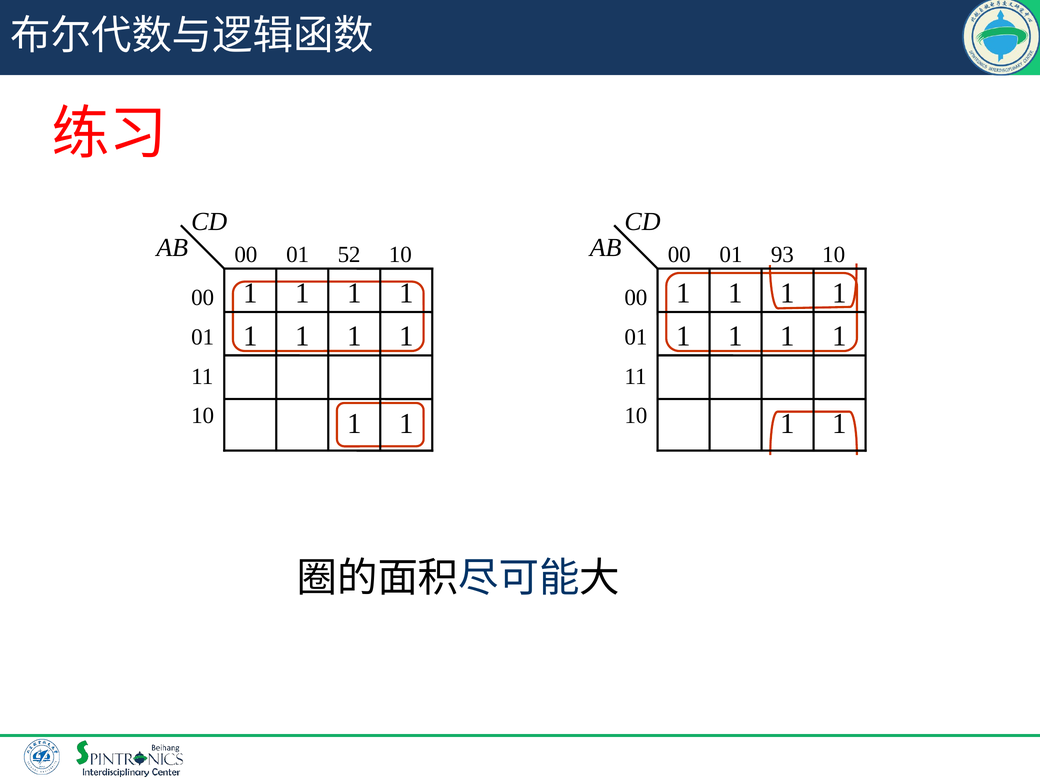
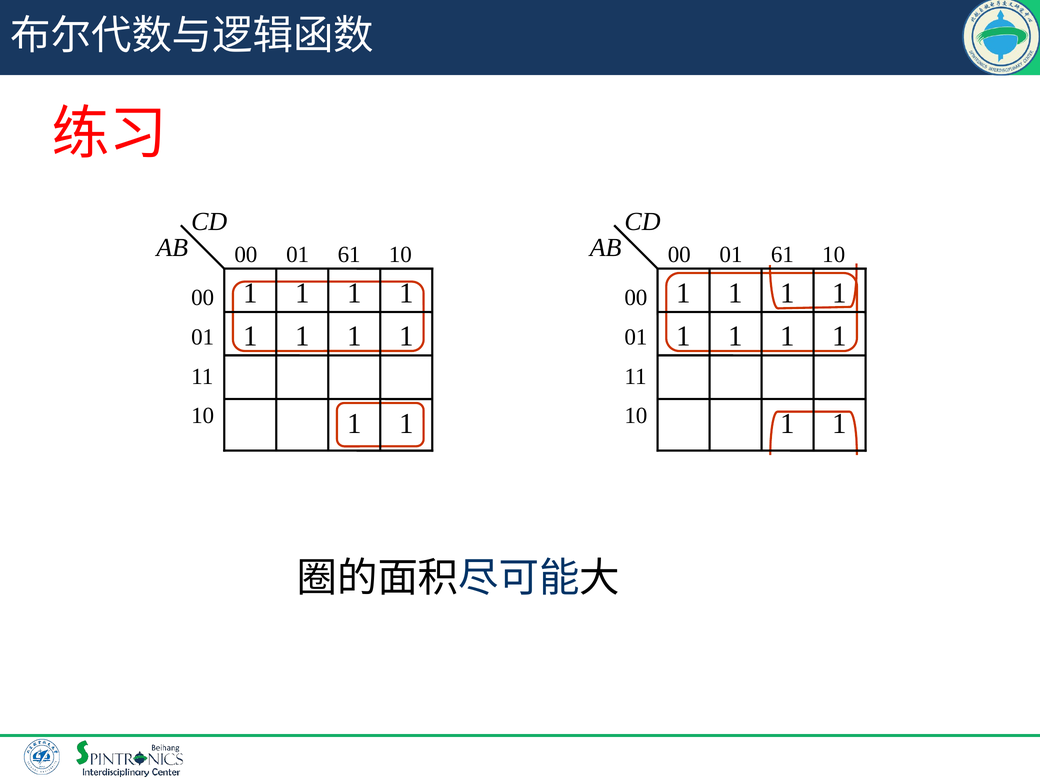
52 at (349, 255): 52 -> 61
93 at (782, 255): 93 -> 61
